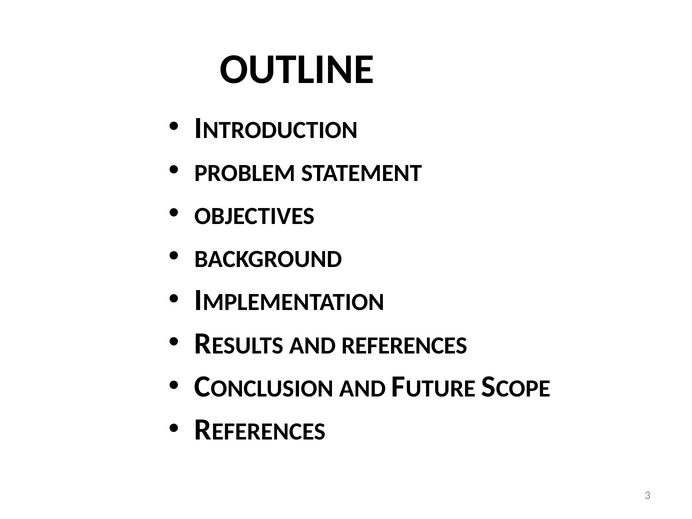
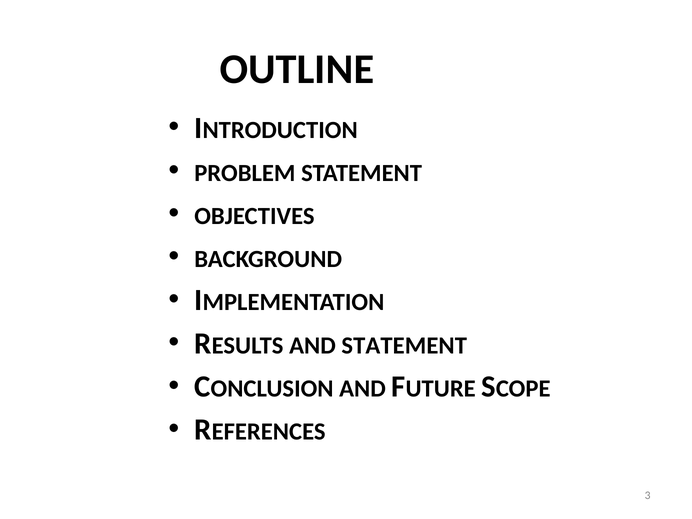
AND REFERENCES: REFERENCES -> STATEMENT
